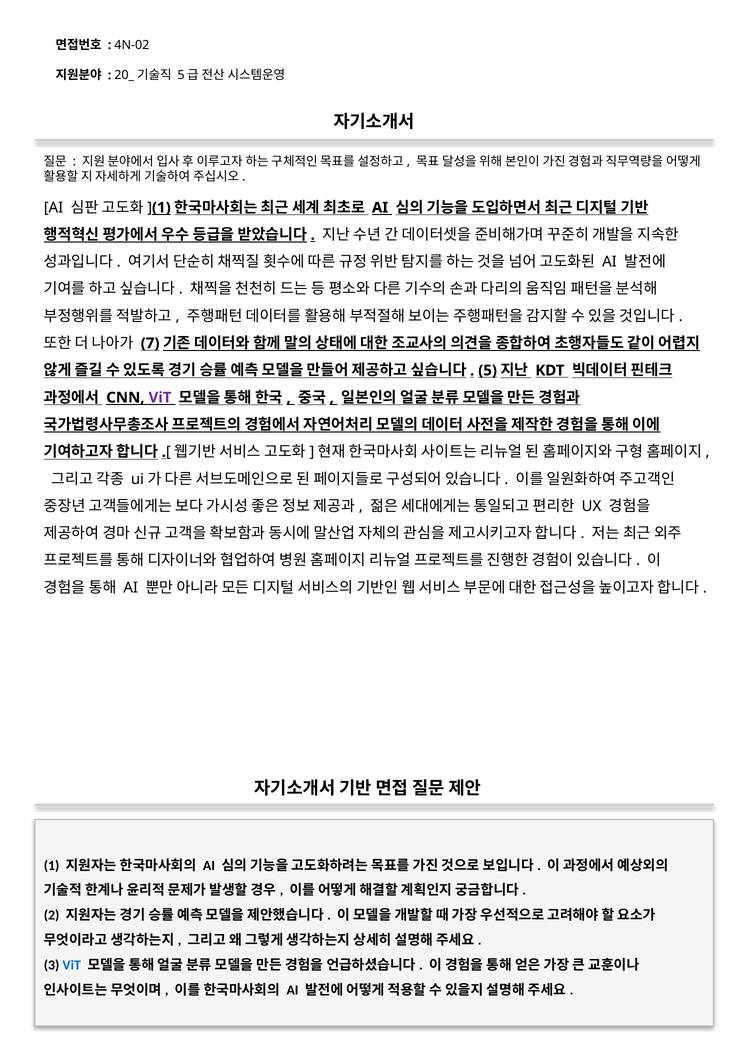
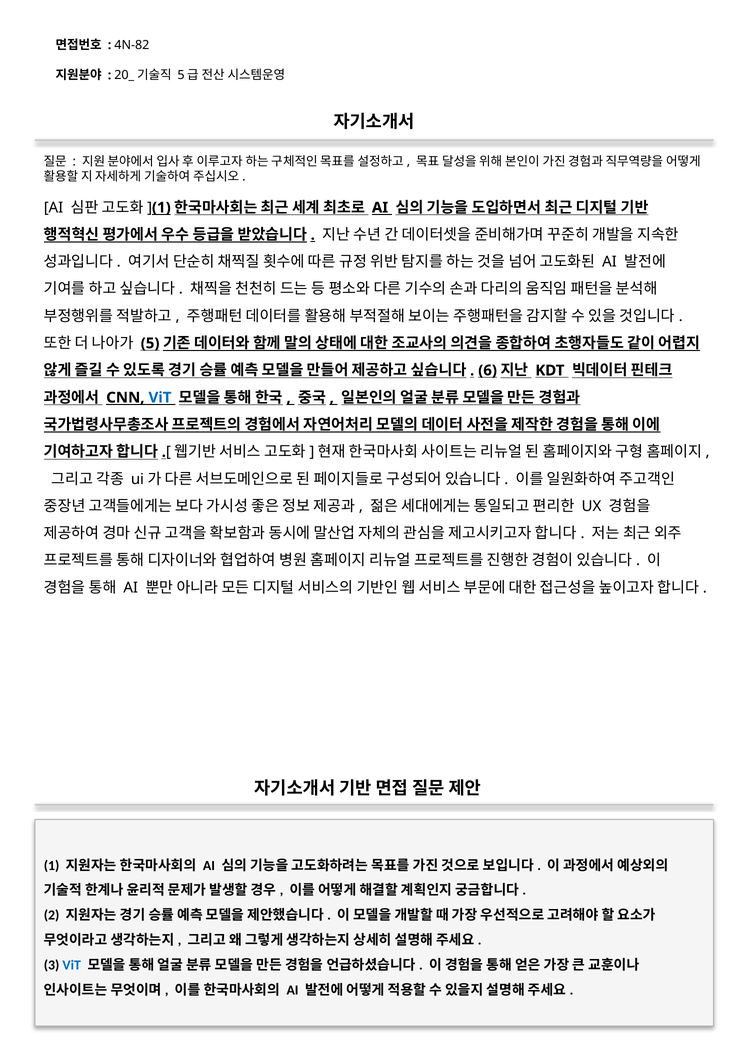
4N-02: 4N-02 -> 4N-82
7: 7 -> 5
5: 5 -> 6
ViT at (160, 398) colour: purple -> blue
